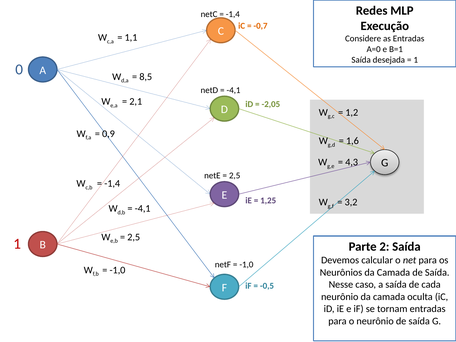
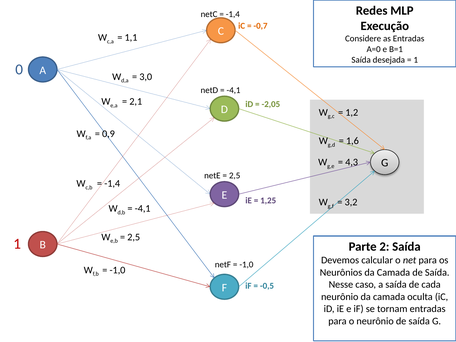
8,5: 8,5 -> 3,0
